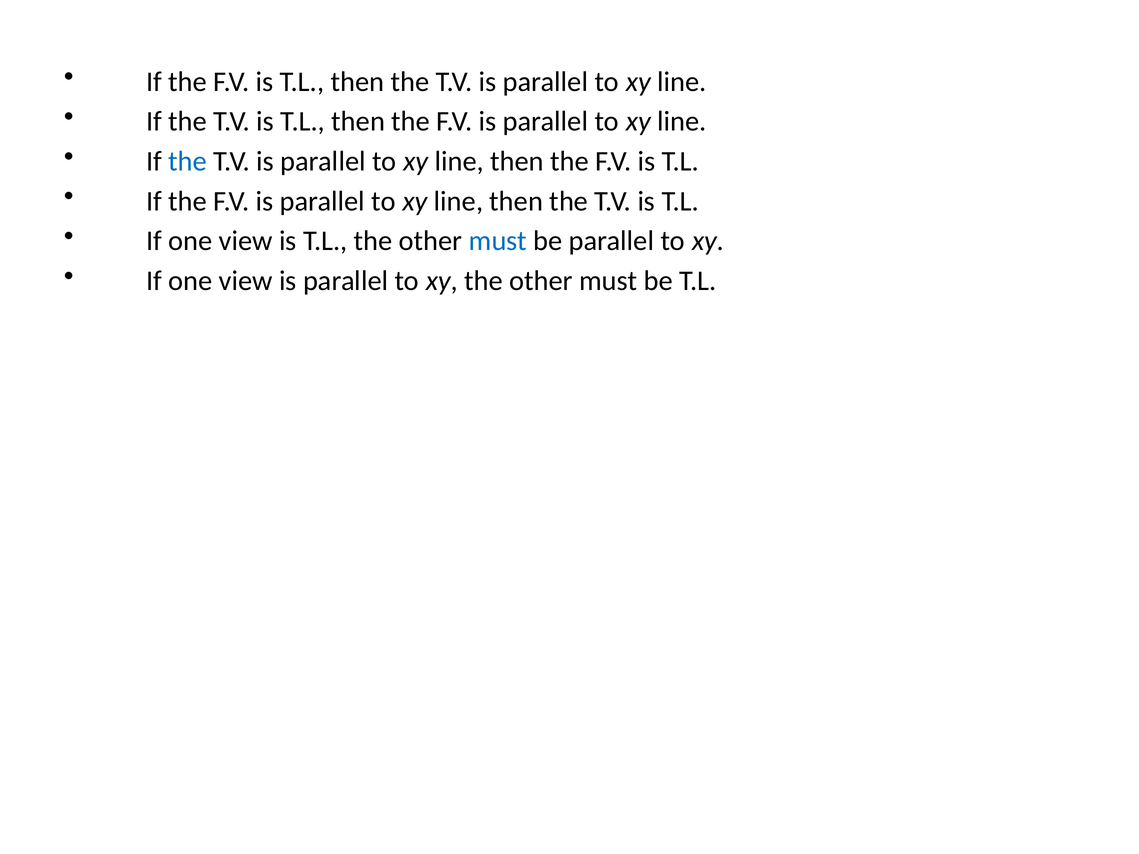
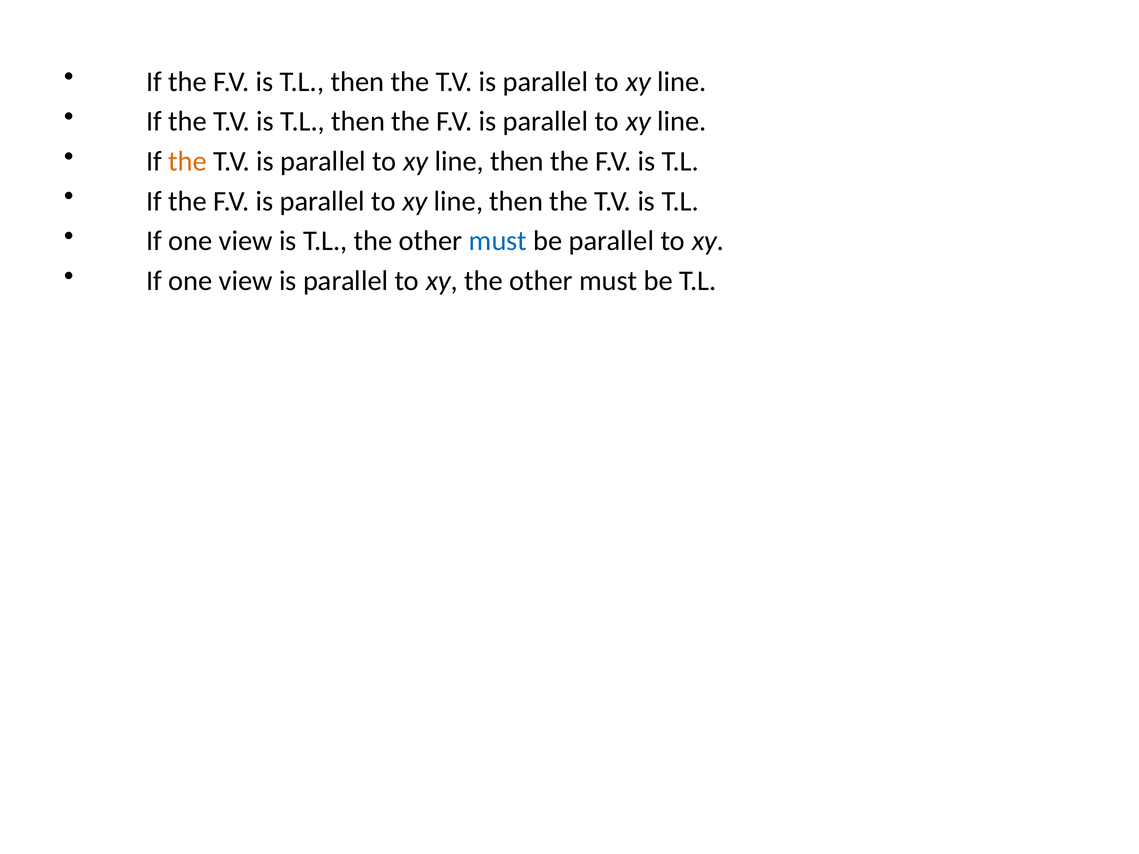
the at (188, 161) colour: blue -> orange
